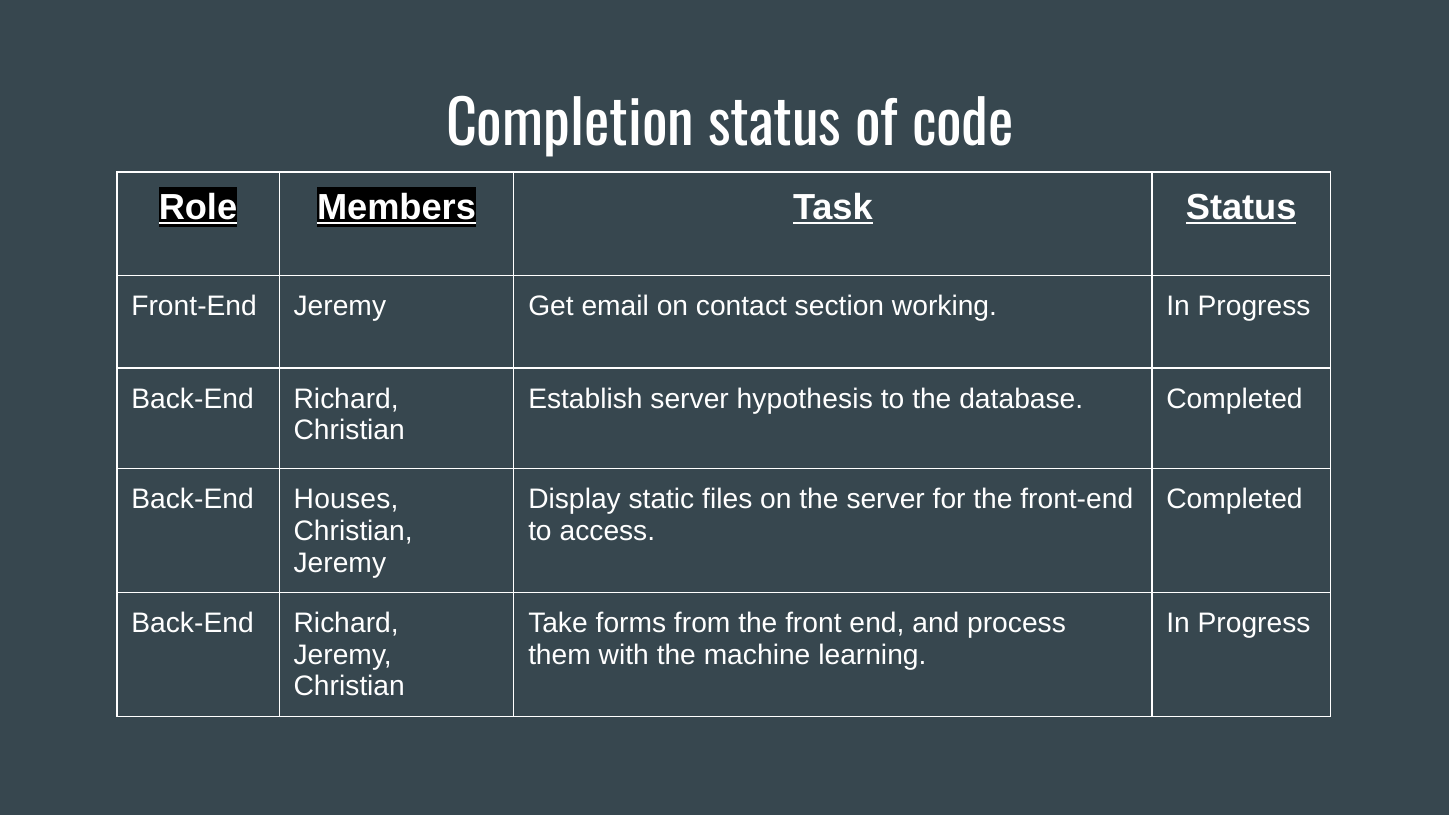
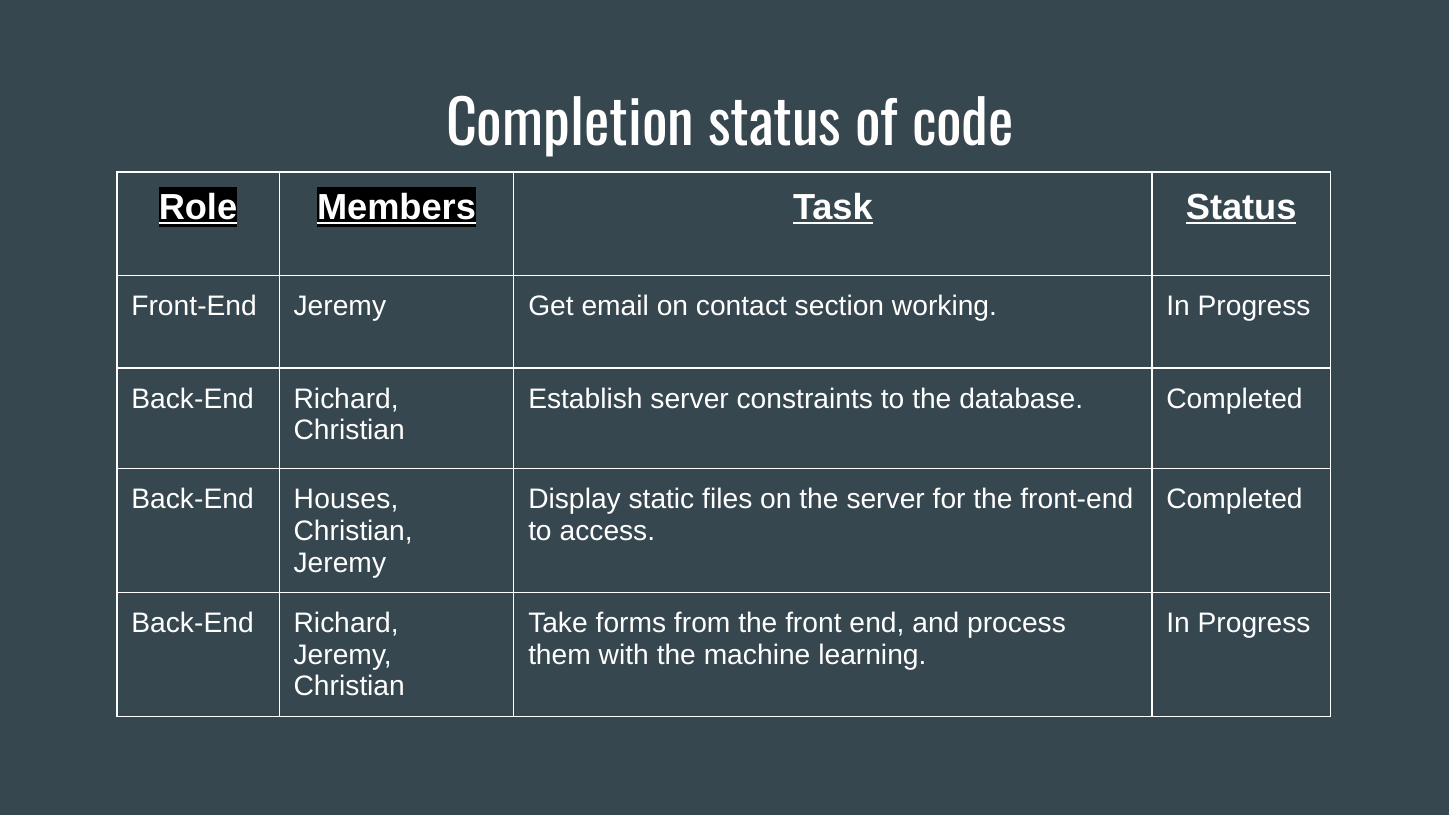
hypothesis: hypothesis -> constraints
